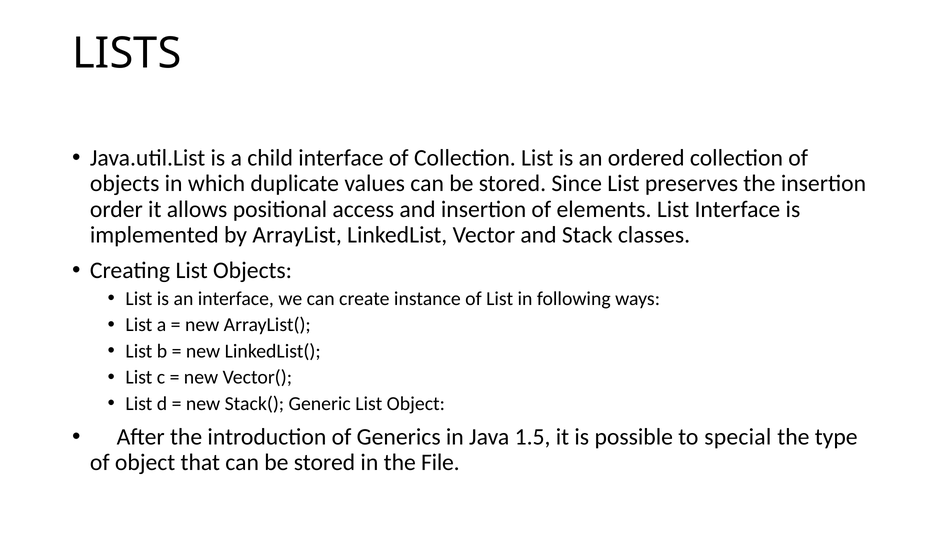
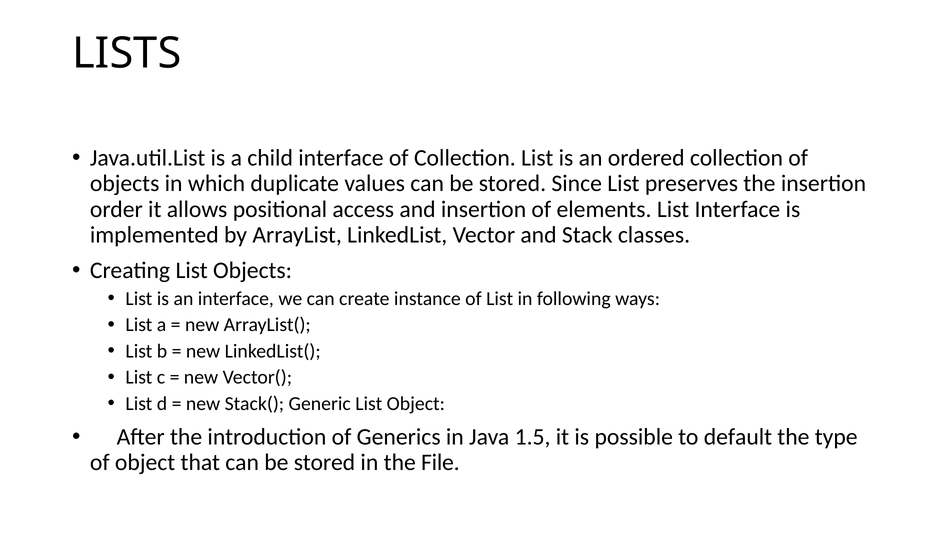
special: special -> default
